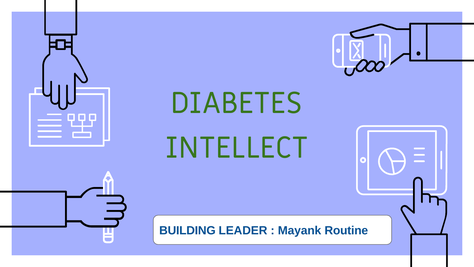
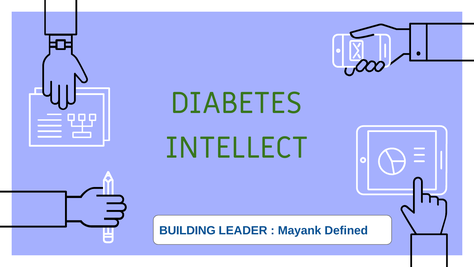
Routine: Routine -> Defined
